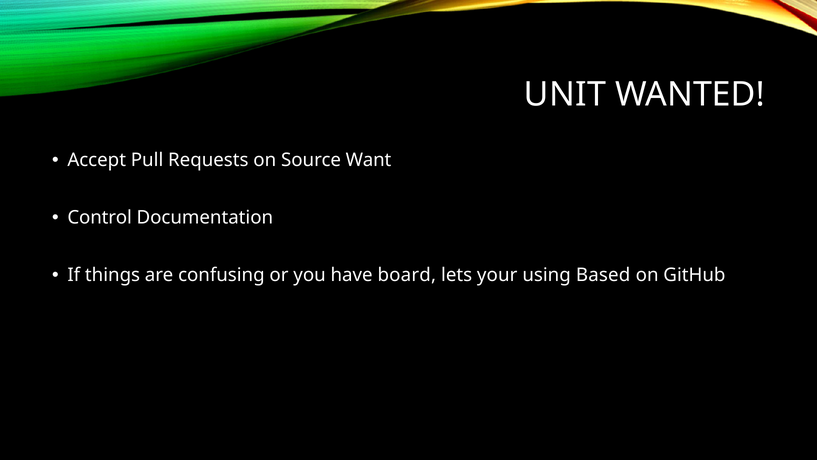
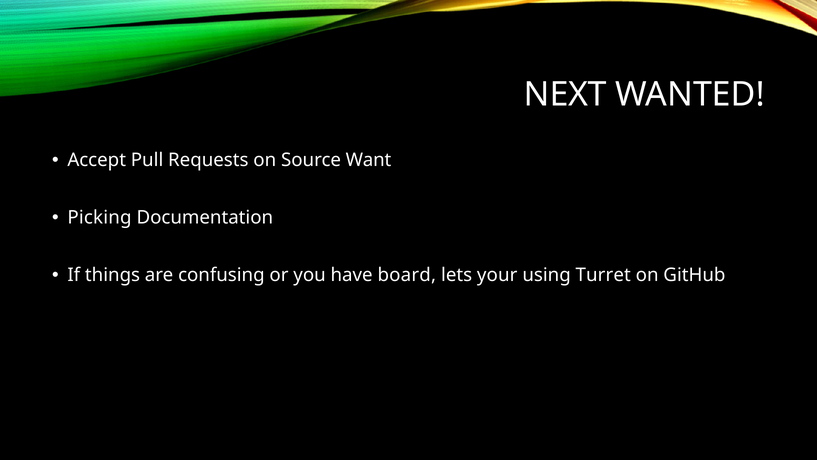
UNIT: UNIT -> NEXT
Control: Control -> Picking
Based: Based -> Turret
